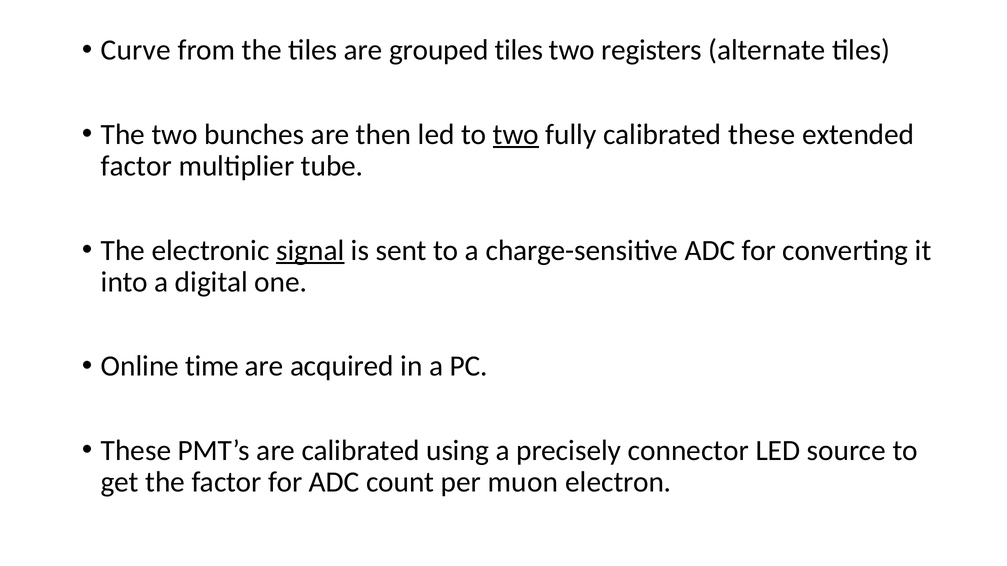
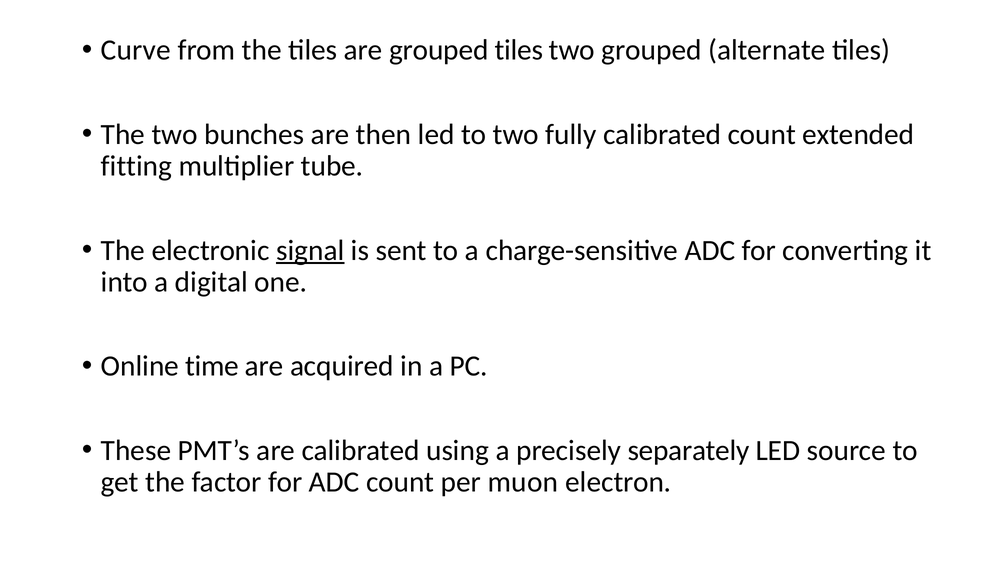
two registers: registers -> grouped
two at (516, 135) underline: present -> none
calibrated these: these -> count
factor at (136, 166): factor -> fitting
connector: connector -> separately
